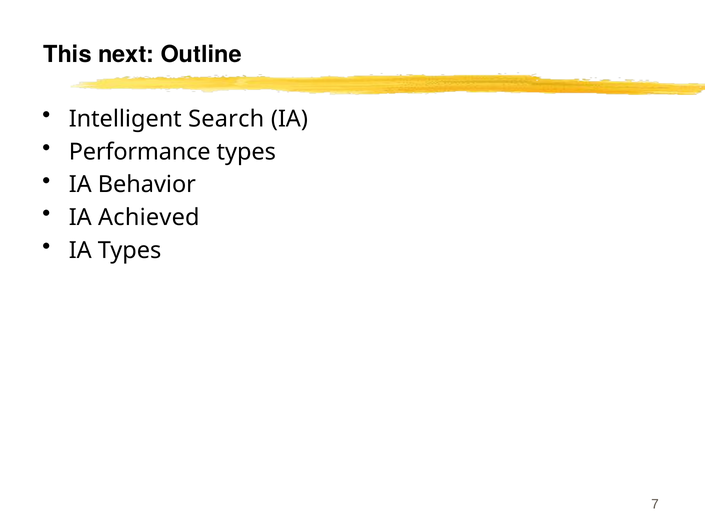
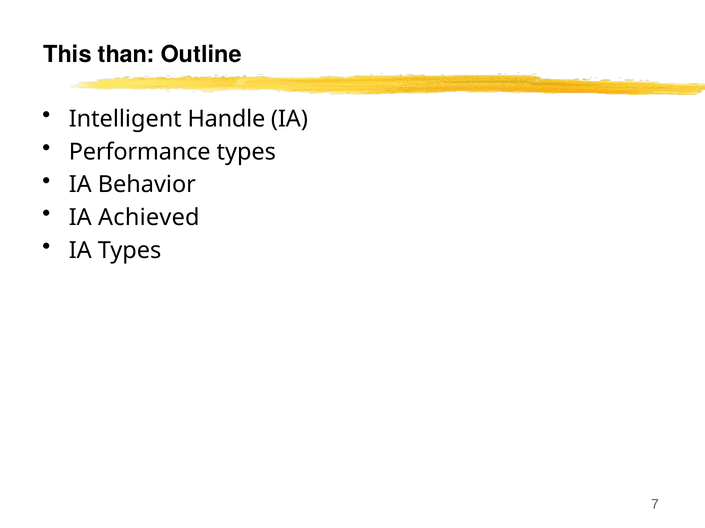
next: next -> than
Search: Search -> Handle
